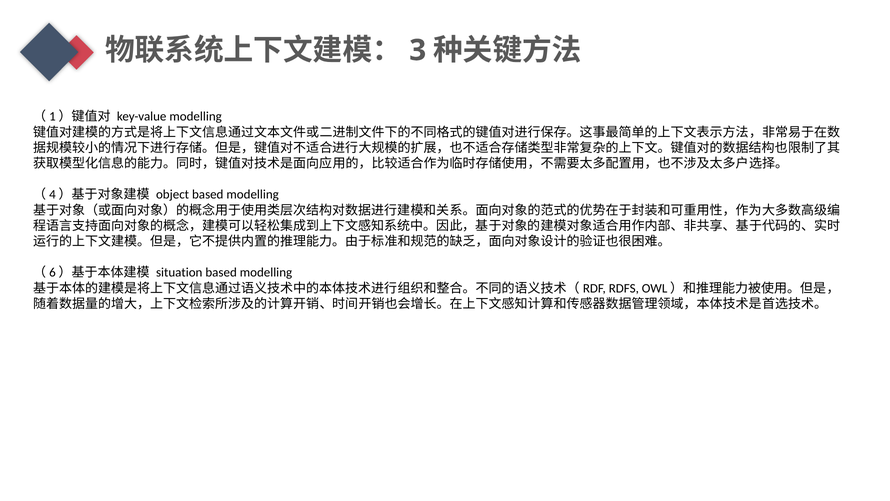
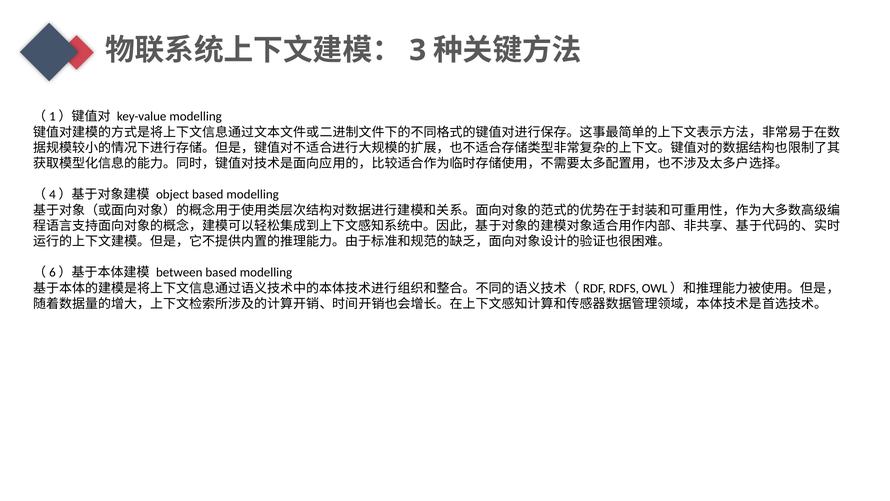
situation: situation -> between
